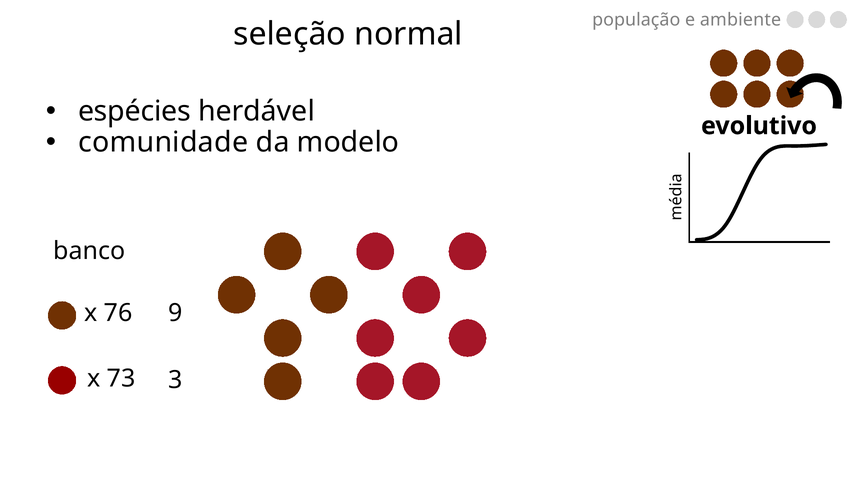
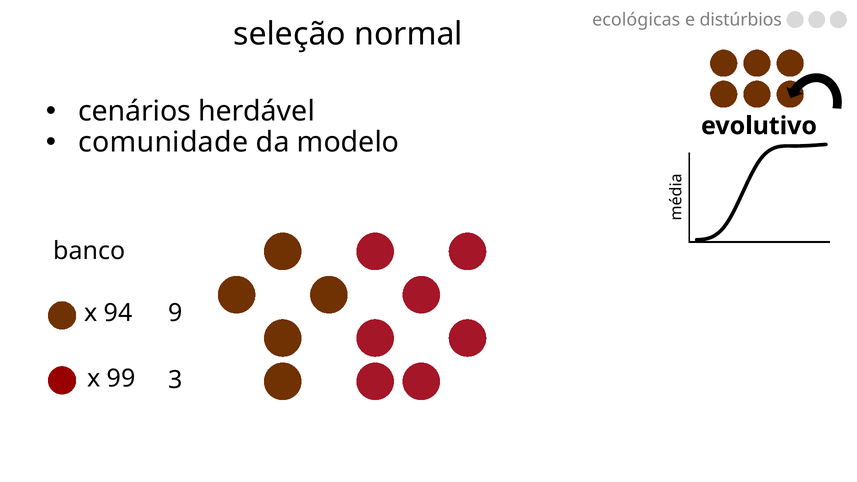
população: população -> ecológicas
ambiente: ambiente -> distúrbios
espécies: espécies -> cenários
76: 76 -> 94
73: 73 -> 99
